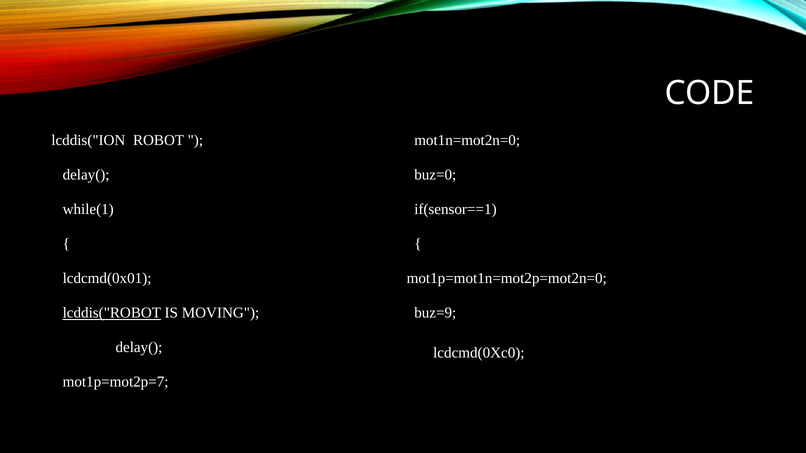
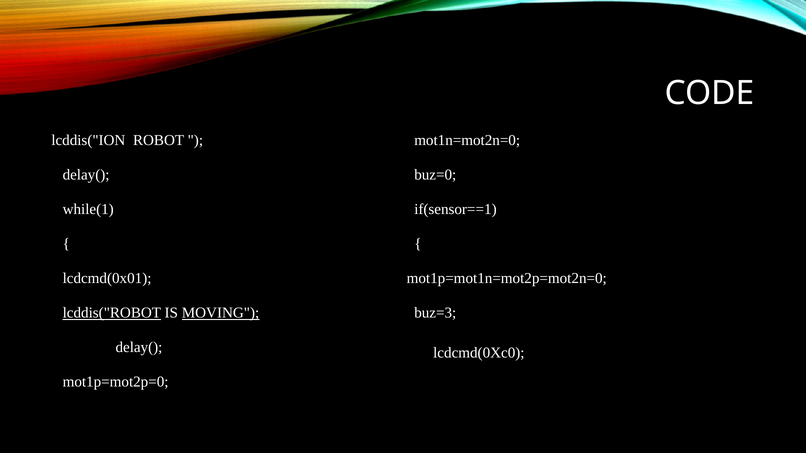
MOVING underline: none -> present
buz=9: buz=9 -> buz=3
mot1p=mot2p=7: mot1p=mot2p=7 -> mot1p=mot2p=0
